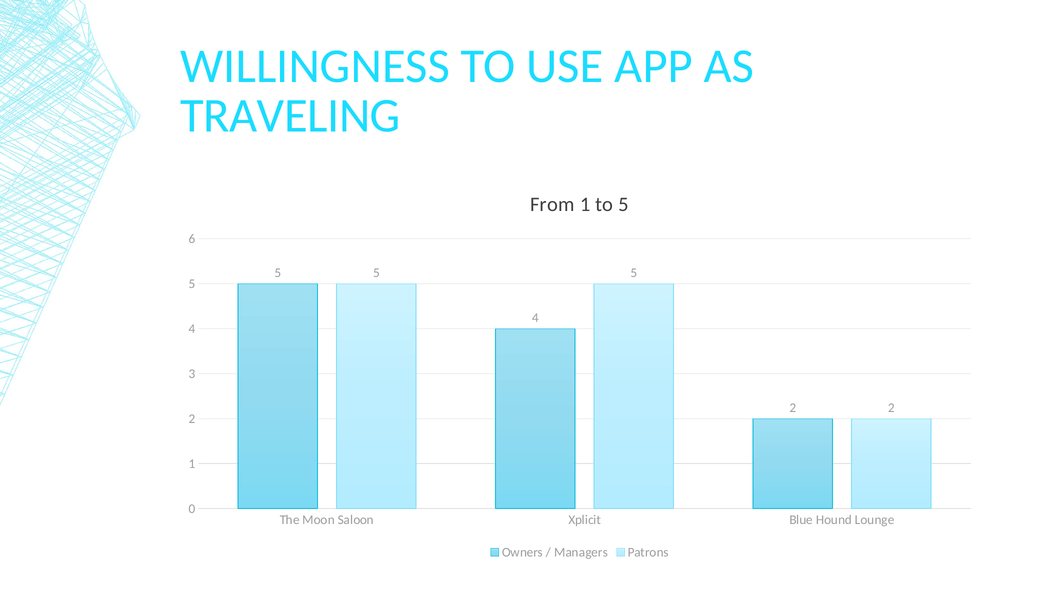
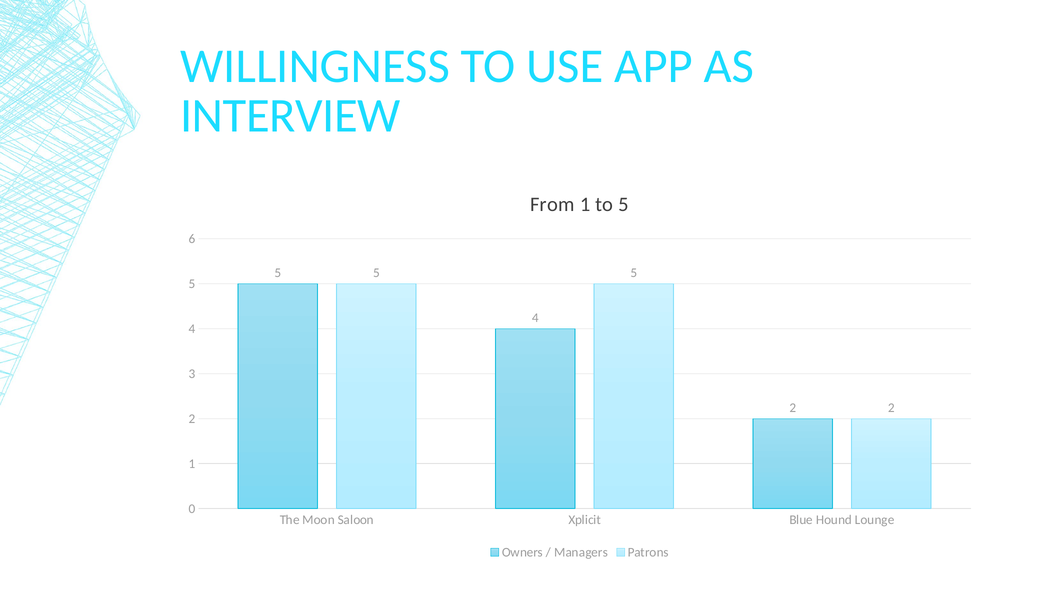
TRAVELING: TRAVELING -> INTERVIEW
